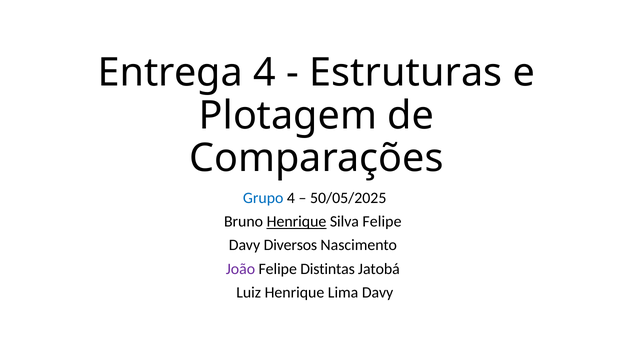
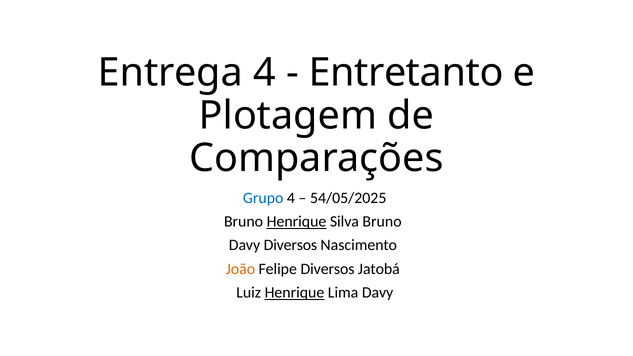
Estruturas: Estruturas -> Entretanto
50/05/2025: 50/05/2025 -> 54/05/2025
Silva Felipe: Felipe -> Bruno
João colour: purple -> orange
Felipe Distintas: Distintas -> Diversos
Henrique at (294, 293) underline: none -> present
